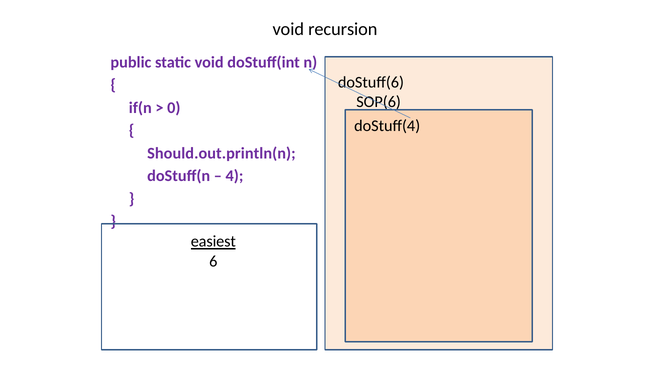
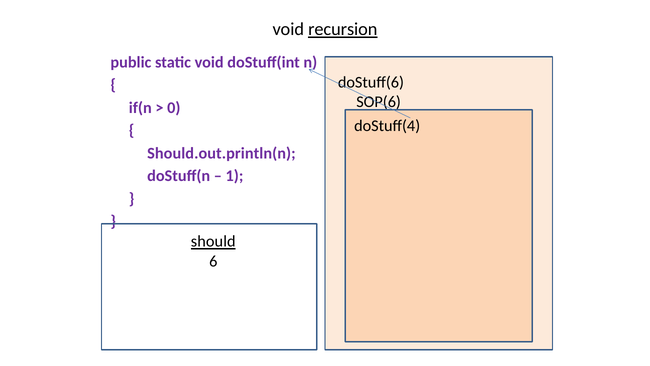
recursion underline: none -> present
4: 4 -> 1
easiest: easiest -> should
